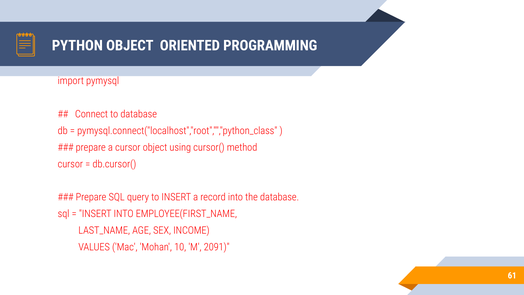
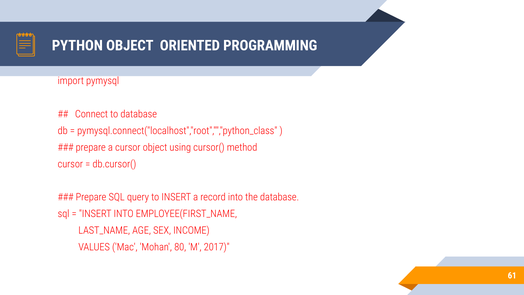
10: 10 -> 80
2091: 2091 -> 2017
